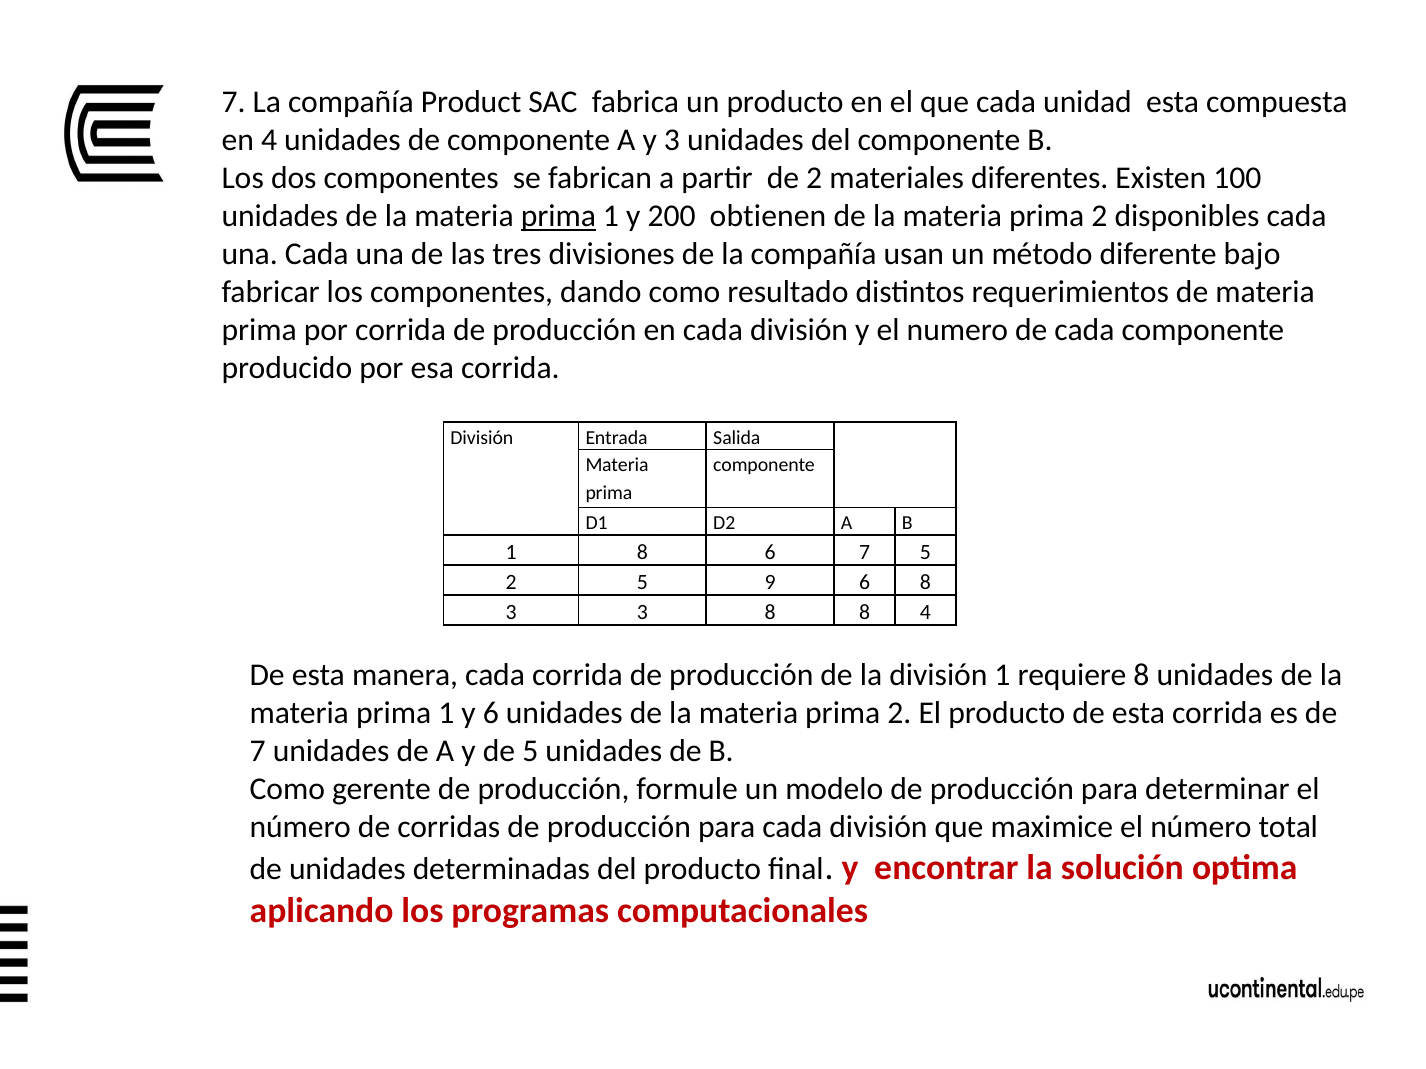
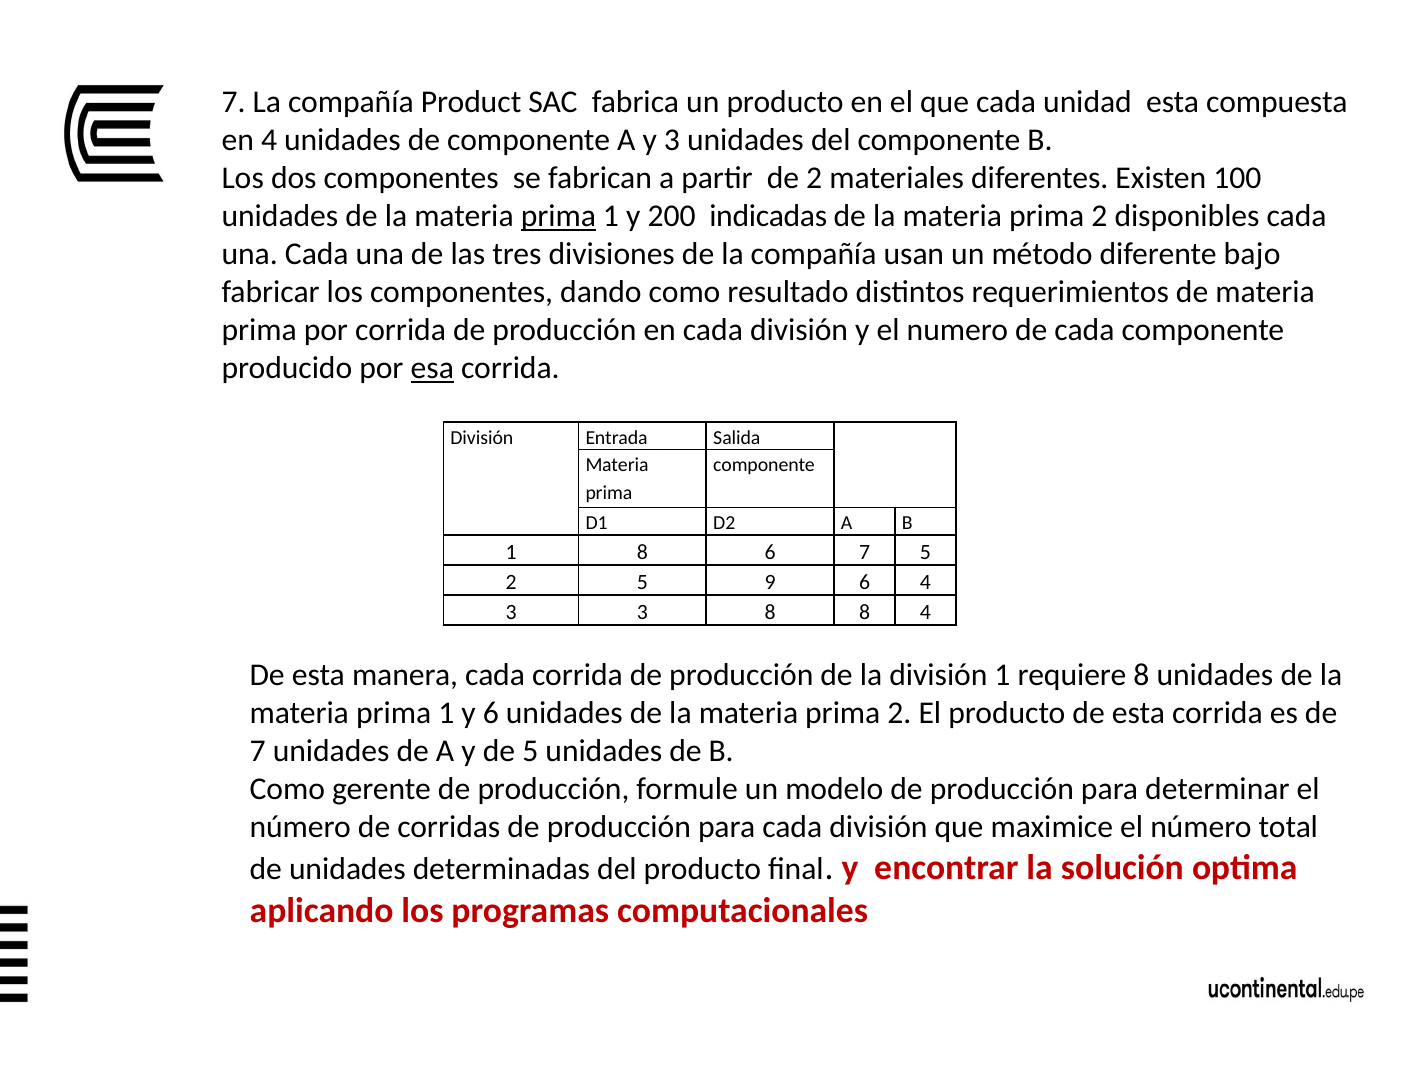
obtienen: obtienen -> indicadas
esa underline: none -> present
6 8: 8 -> 4
